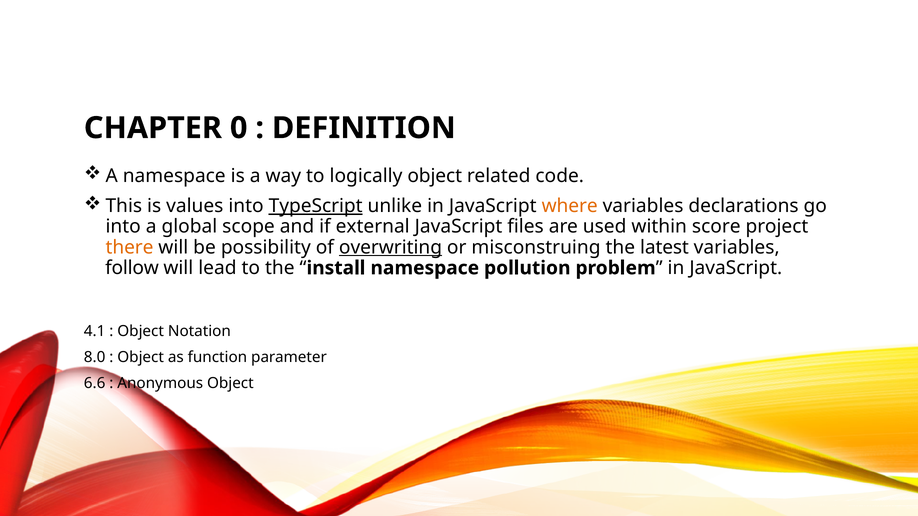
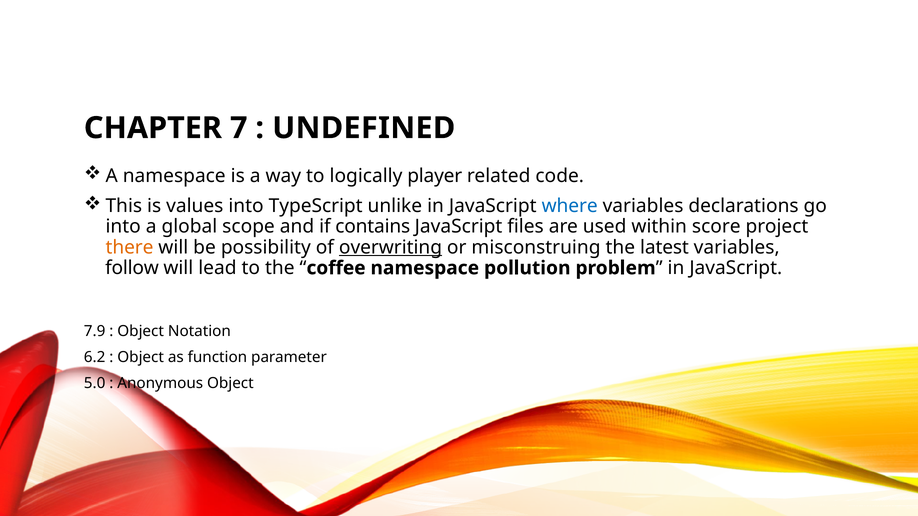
0: 0 -> 7
DEFINITION: DEFINITION -> UNDEFINED
logically object: object -> player
TypeScript underline: present -> none
where colour: orange -> blue
external: external -> contains
install: install -> coffee
4.1: 4.1 -> 7.9
8.0: 8.0 -> 6.2
6.6: 6.6 -> 5.0
